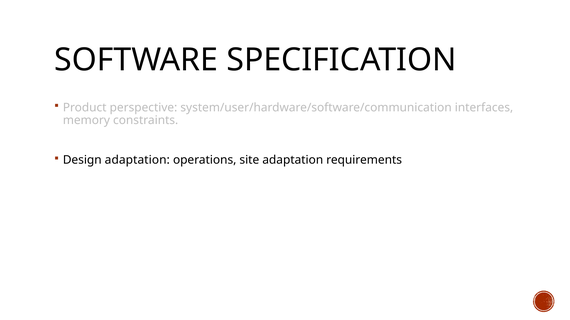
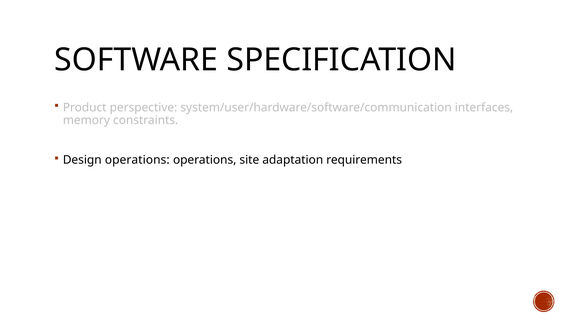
Design adaptation: adaptation -> operations
